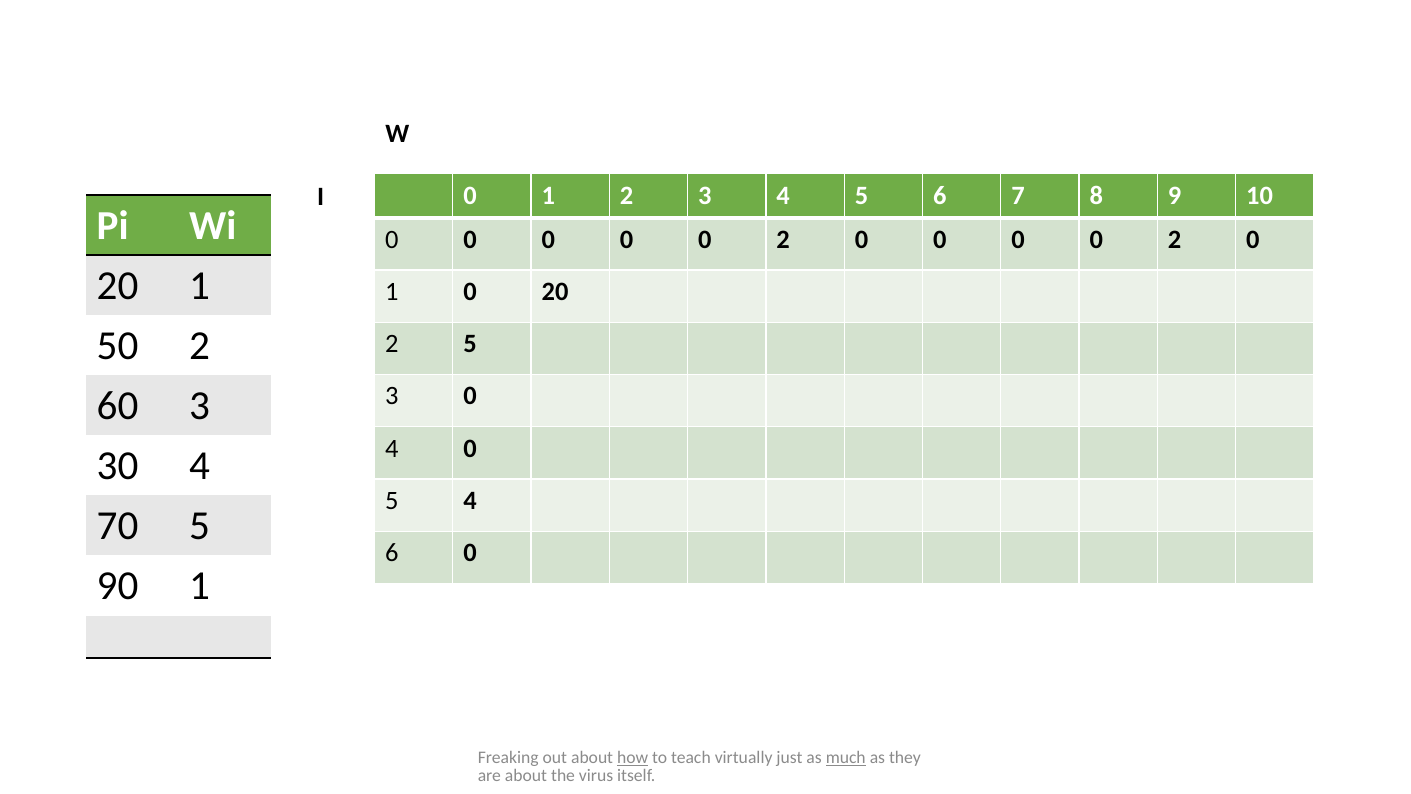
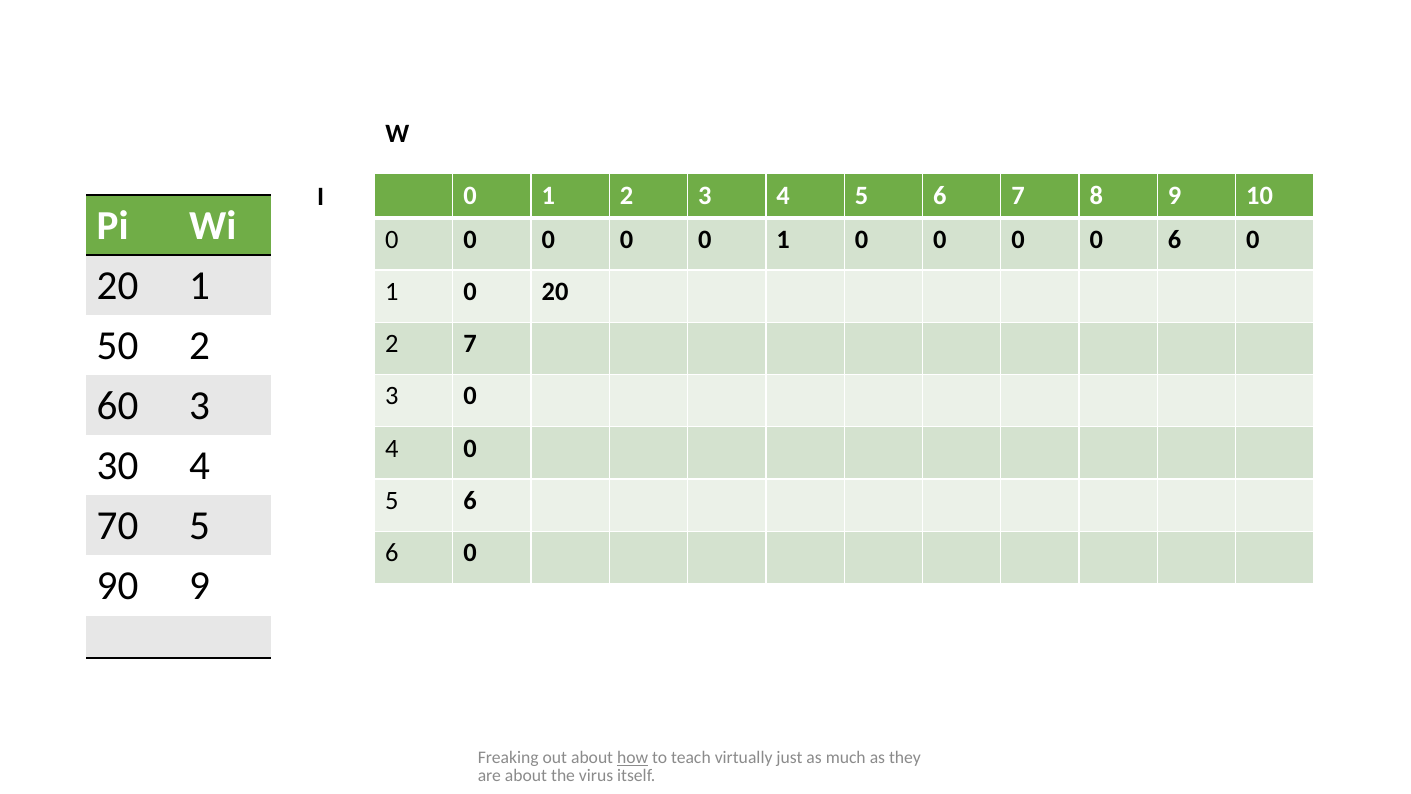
2 at (783, 239): 2 -> 1
2 at (1175, 239): 2 -> 6
2 5: 5 -> 7
4 at (470, 501): 4 -> 6
90 1: 1 -> 9
much underline: present -> none
